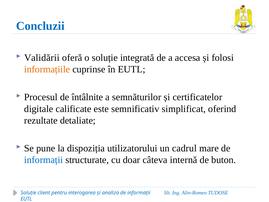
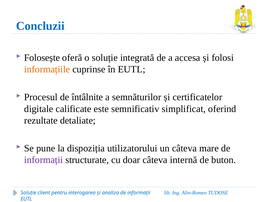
Validării: Validării -> Folosește
un cadrul: cadrul -> câteva
informații at (44, 160) colour: blue -> purple
